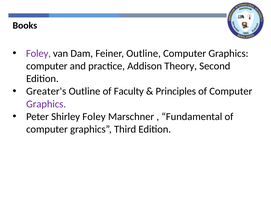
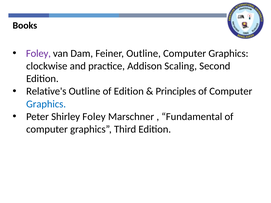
computer at (47, 66): computer -> clockwise
Theory: Theory -> Scaling
Greater's: Greater's -> Relative's
of Faculty: Faculty -> Edition
Graphics at (46, 104) colour: purple -> blue
